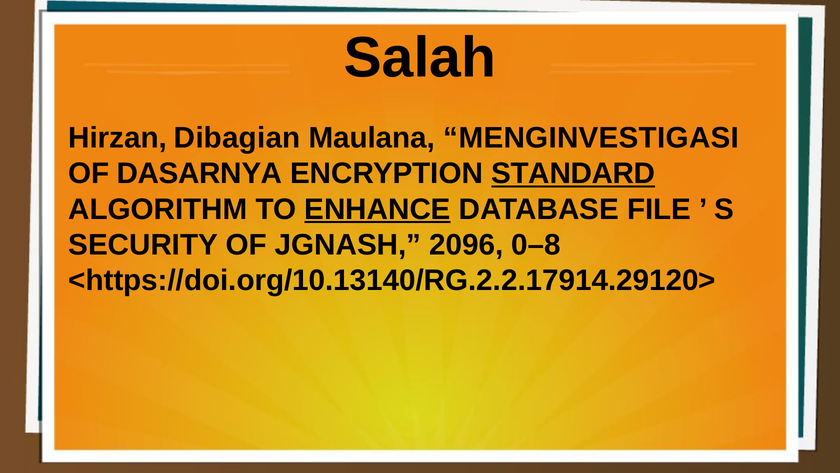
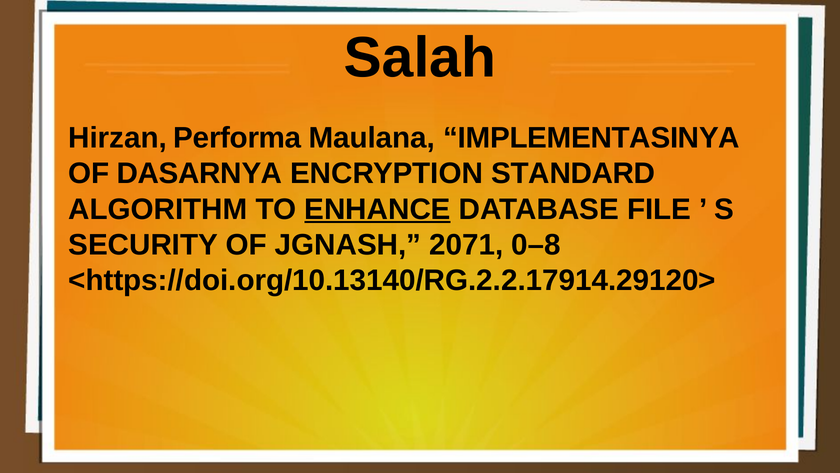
Dibagian: Dibagian -> Performa
MENGINVESTIGASI: MENGINVESTIGASI -> IMPLEMENTASINYA
STANDARD underline: present -> none
2096: 2096 -> 2071
